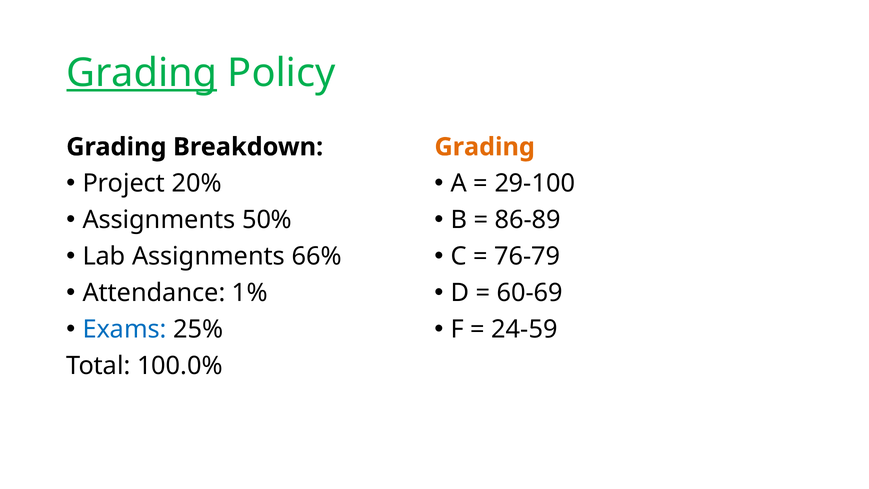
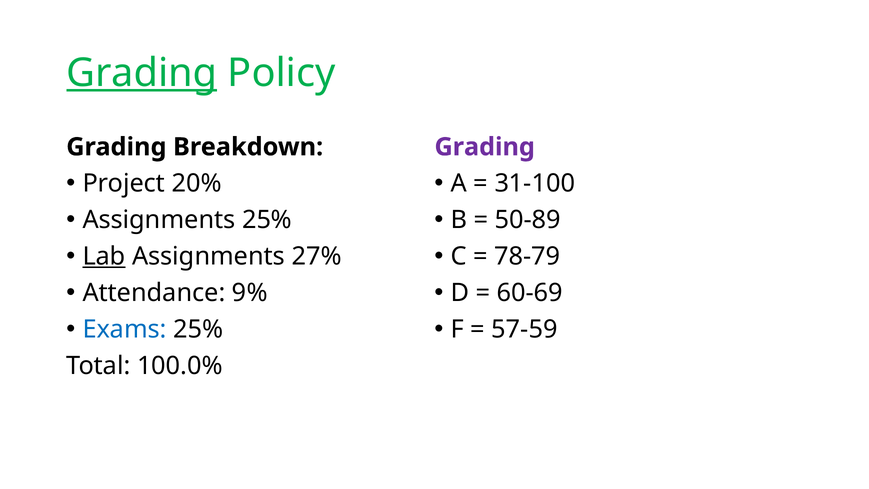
Grading at (485, 147) colour: orange -> purple
29-100: 29-100 -> 31-100
Assignments 50%: 50% -> 25%
86-89: 86-89 -> 50-89
Lab underline: none -> present
66%: 66% -> 27%
76-79: 76-79 -> 78-79
1%: 1% -> 9%
24-59: 24-59 -> 57-59
